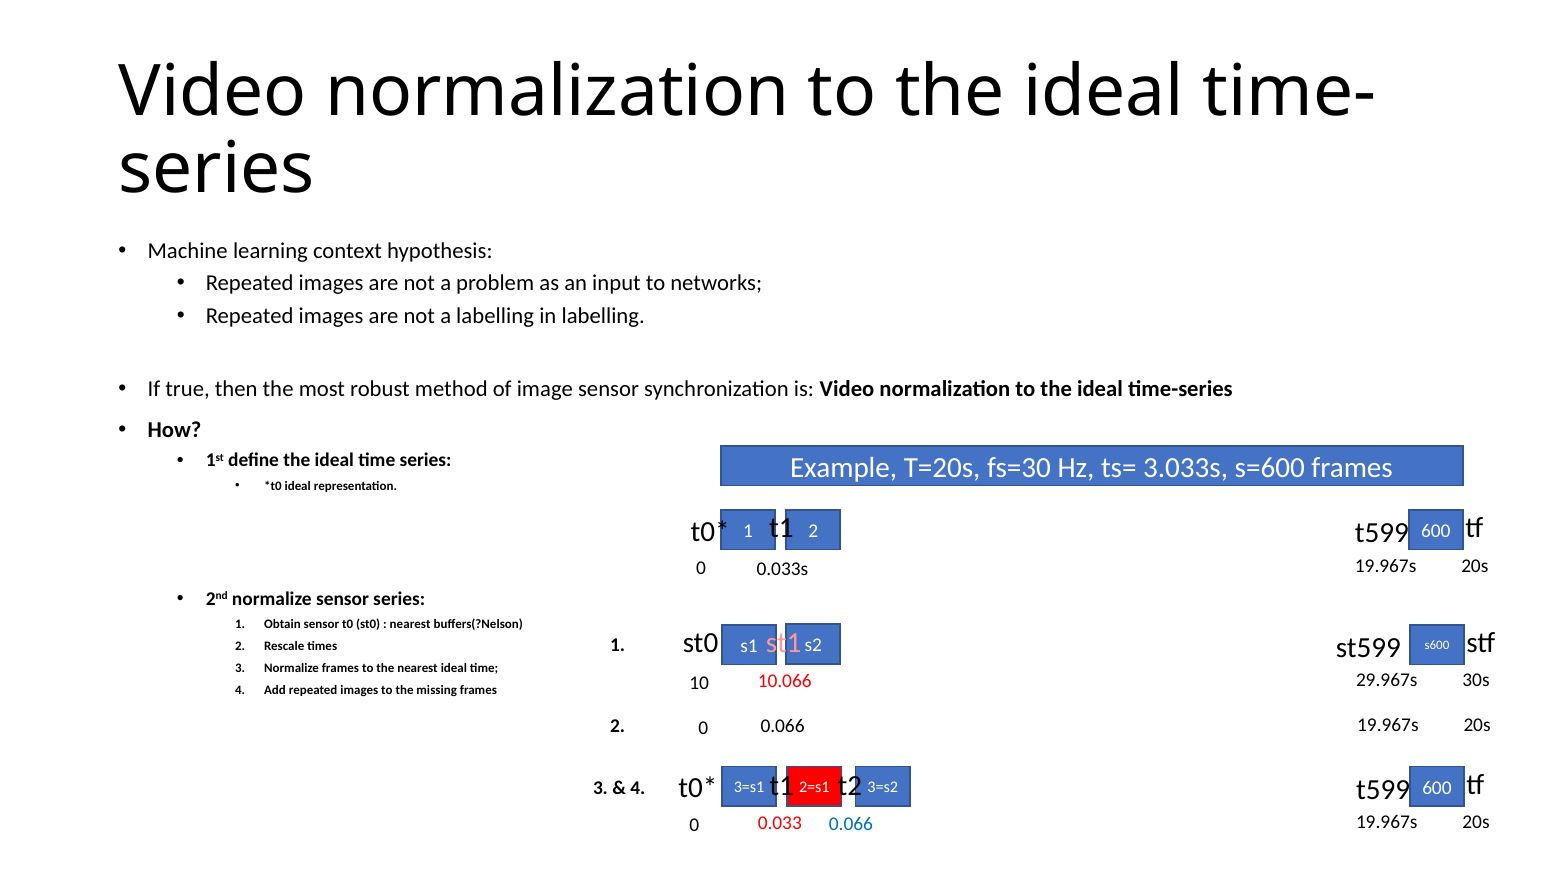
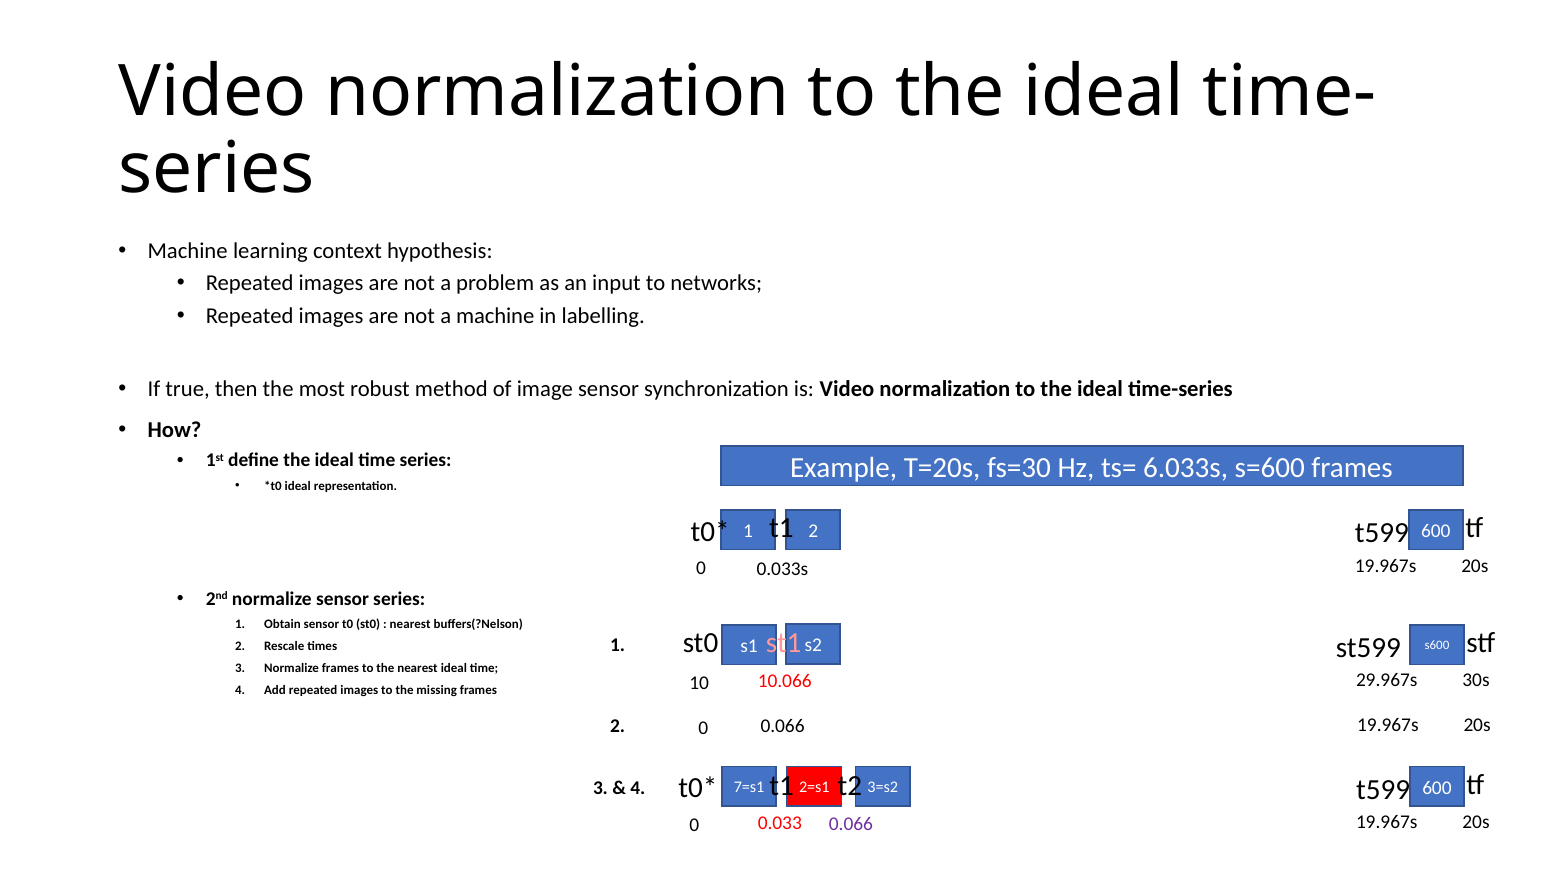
a labelling: labelling -> machine
3.033s: 3.033s -> 6.033s
3=s1: 3=s1 -> 7=s1
0.066 at (851, 824) colour: blue -> purple
